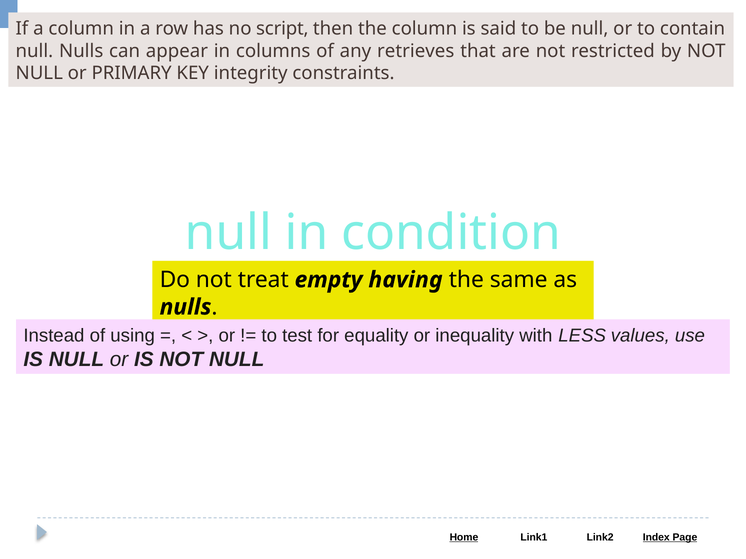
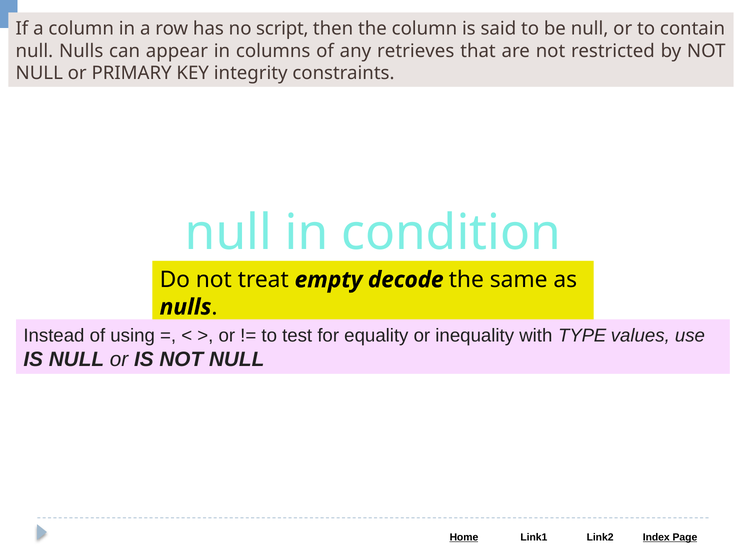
having: having -> decode
LESS: LESS -> TYPE
